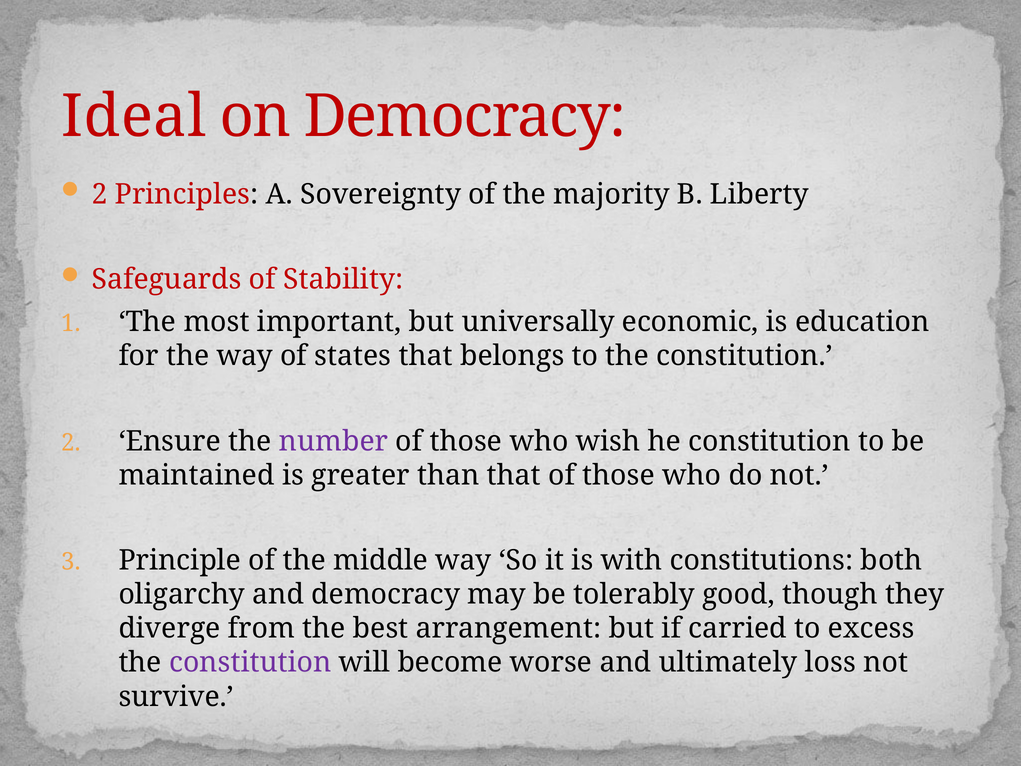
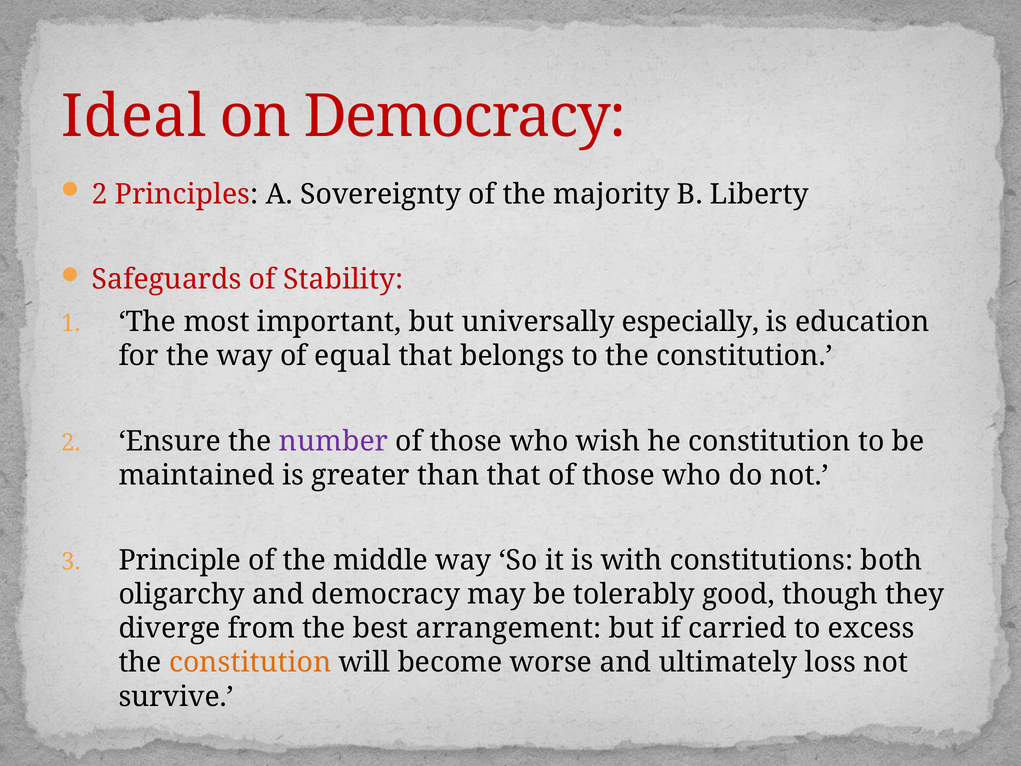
economic: economic -> especially
states: states -> equal
constitution at (250, 662) colour: purple -> orange
